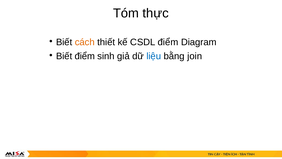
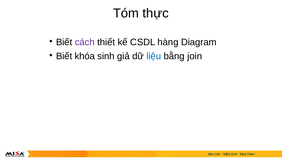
cách colour: orange -> purple
CSDL điểm: điểm -> hàng
Biết điểm: điểm -> khóa
